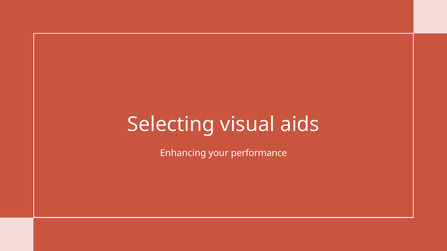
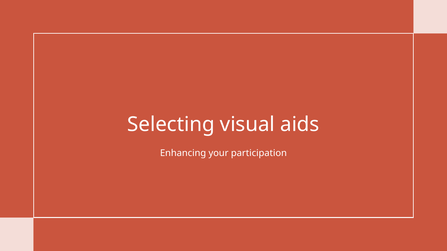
performance: performance -> participation
